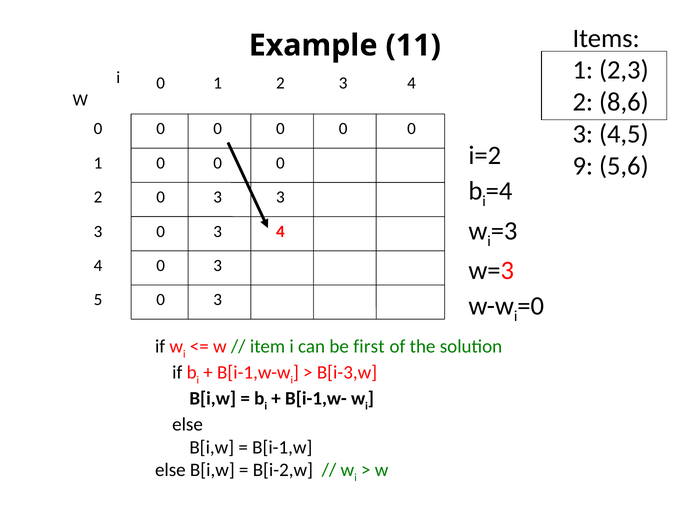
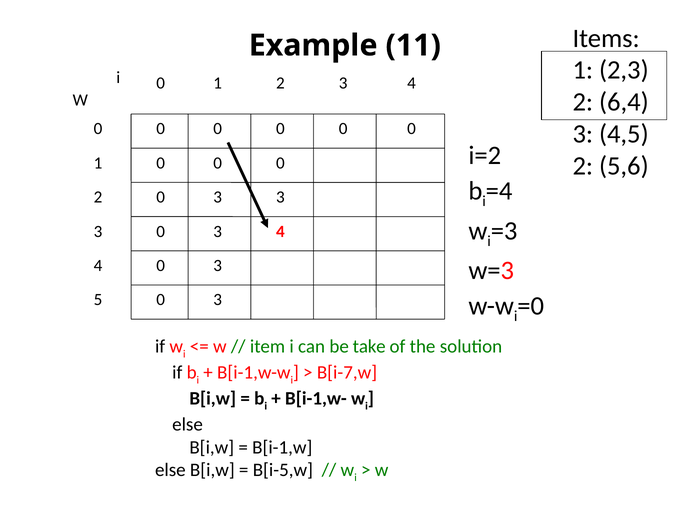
8,6: 8,6 -> 6,4
9 at (583, 166): 9 -> 2
first: first -> take
B[i-3,w: B[i-3,w -> B[i-7,w
B[i-2,w: B[i-2,w -> B[i-5,w
